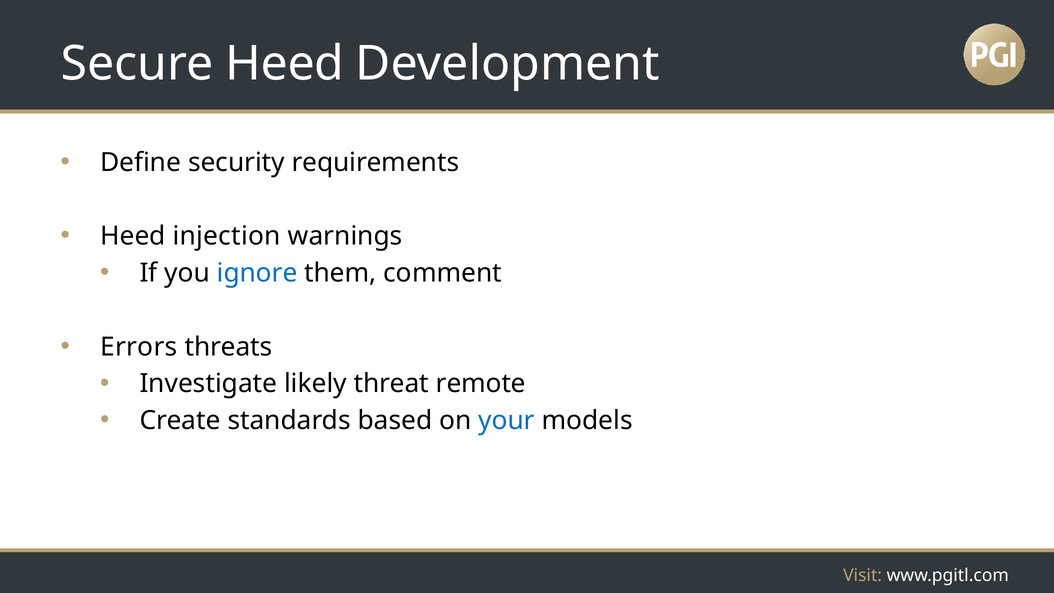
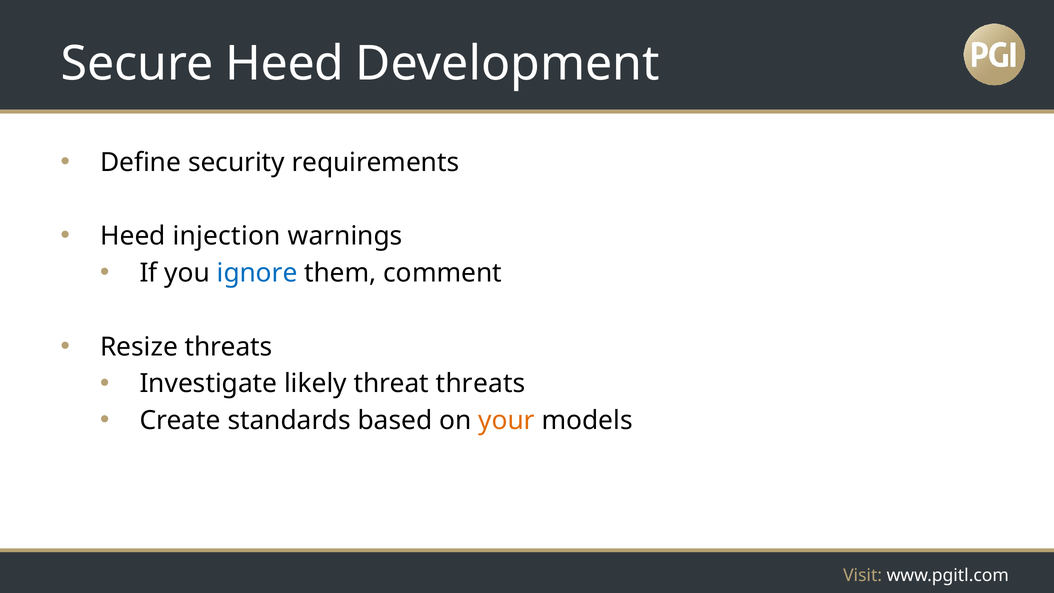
Errors: Errors -> Resize
threat remote: remote -> threats
your colour: blue -> orange
